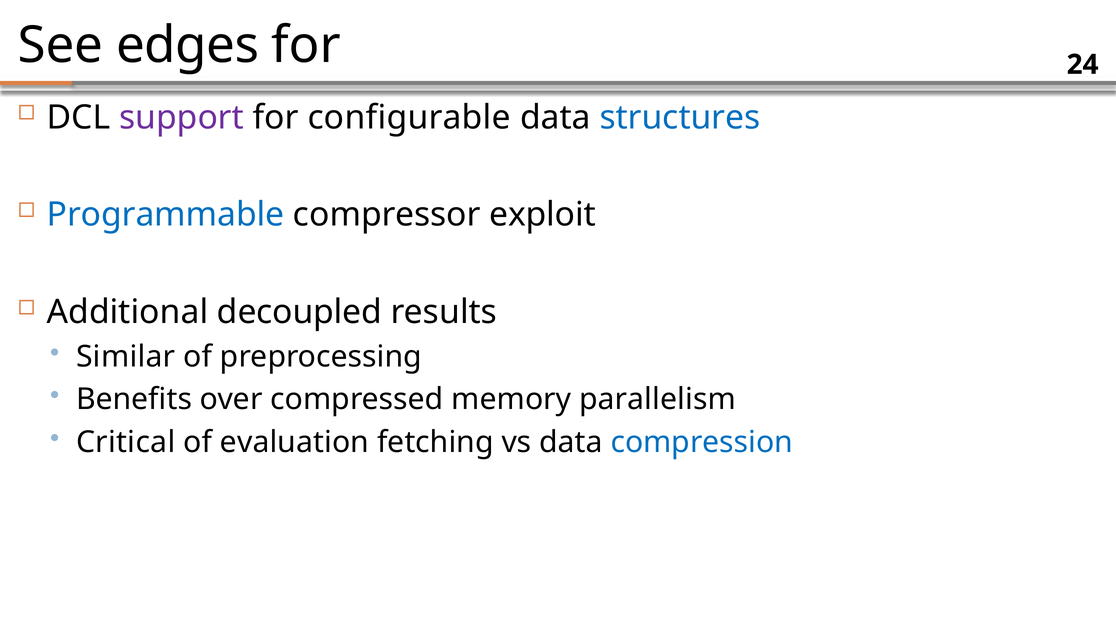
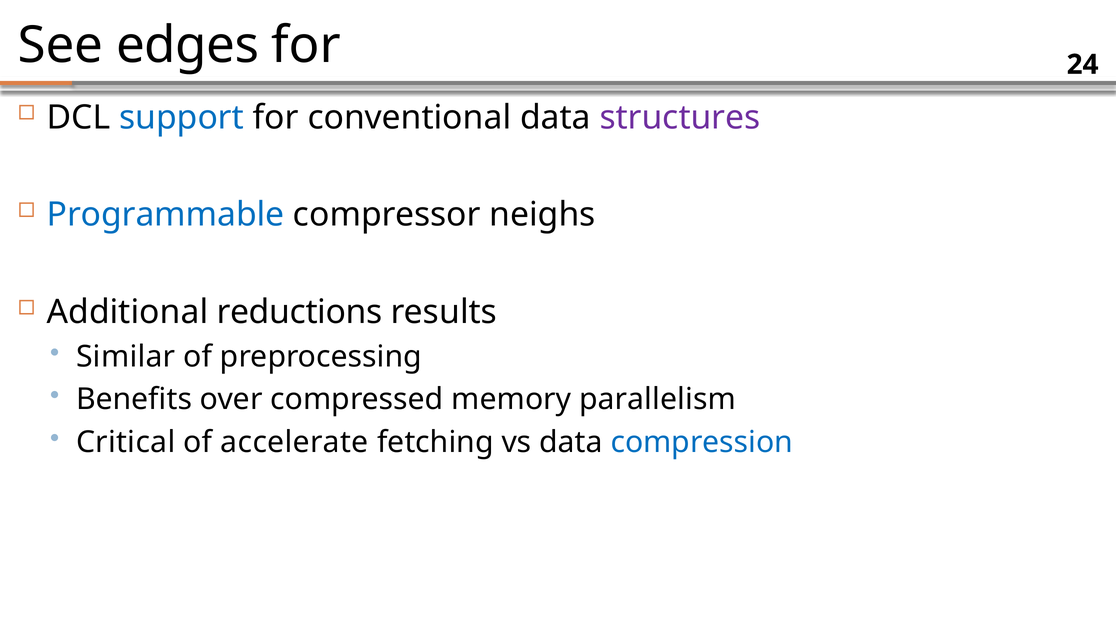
support colour: purple -> blue
configurable: configurable -> conventional
structures colour: blue -> purple
exploit: exploit -> neighs
decoupled: decoupled -> reductions
evaluation: evaluation -> accelerate
